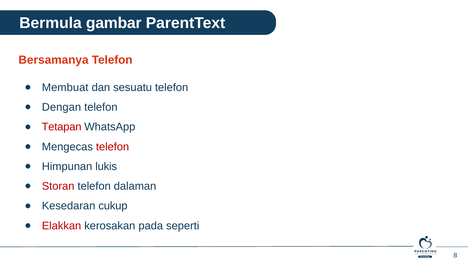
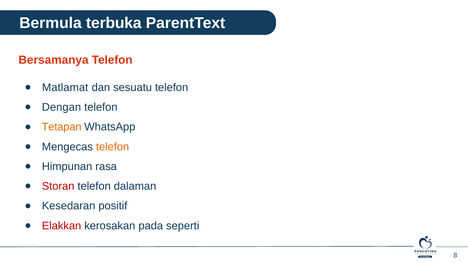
gambar: gambar -> terbuka
Membuat: Membuat -> Matlamat
Tetapan colour: red -> orange
telefon at (113, 147) colour: red -> orange
lukis: lukis -> rasa
cukup: cukup -> positif
